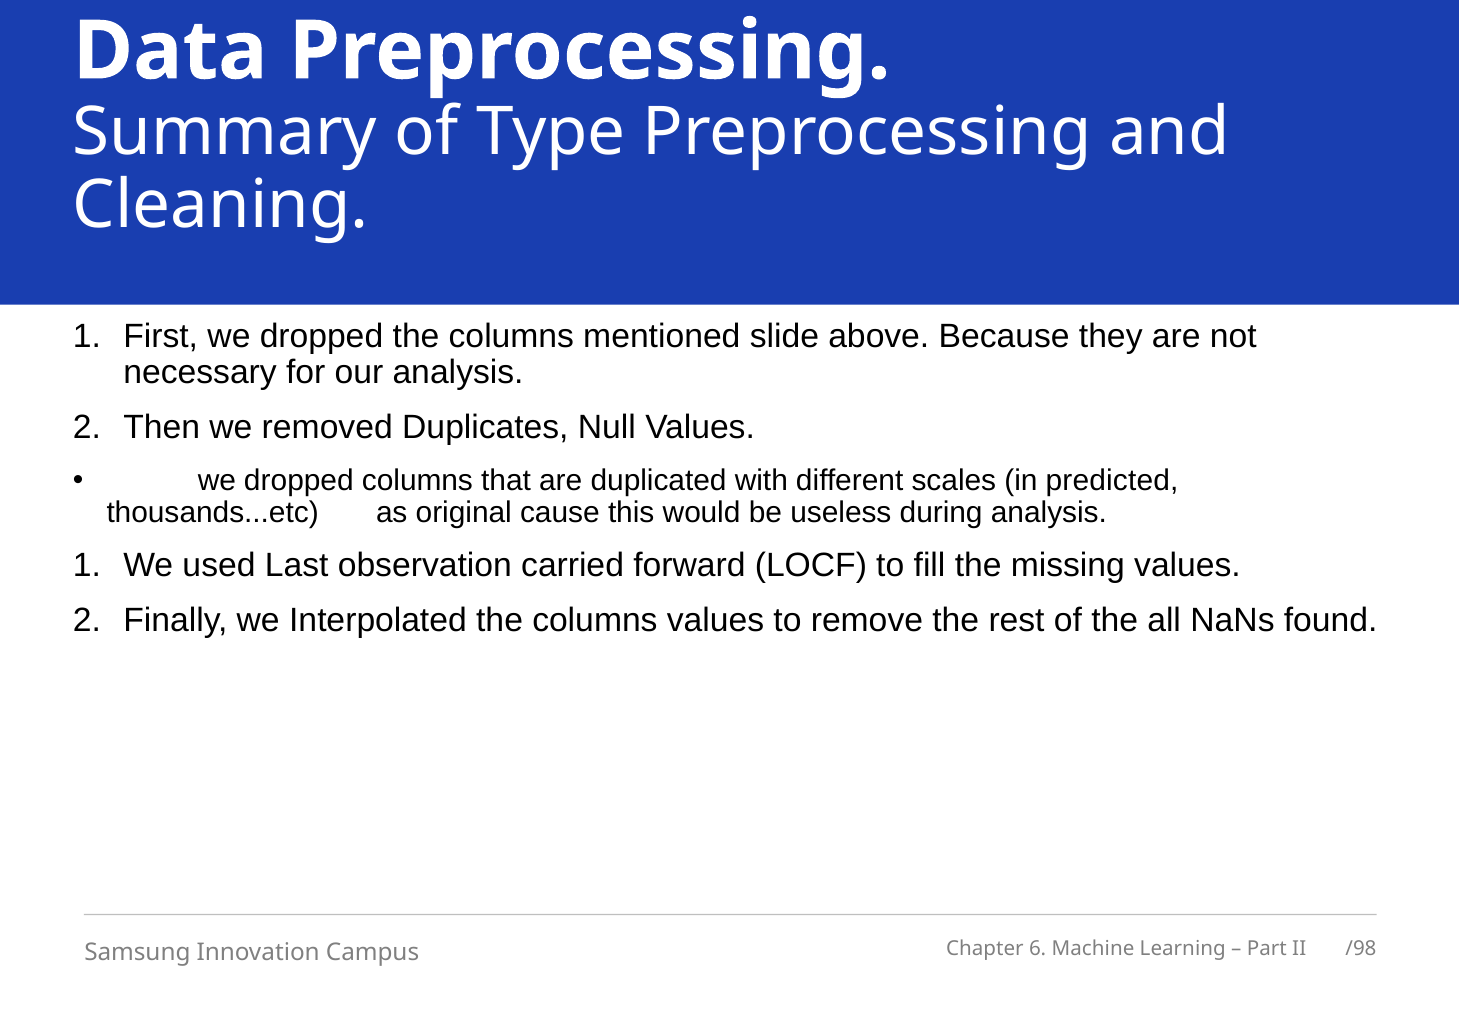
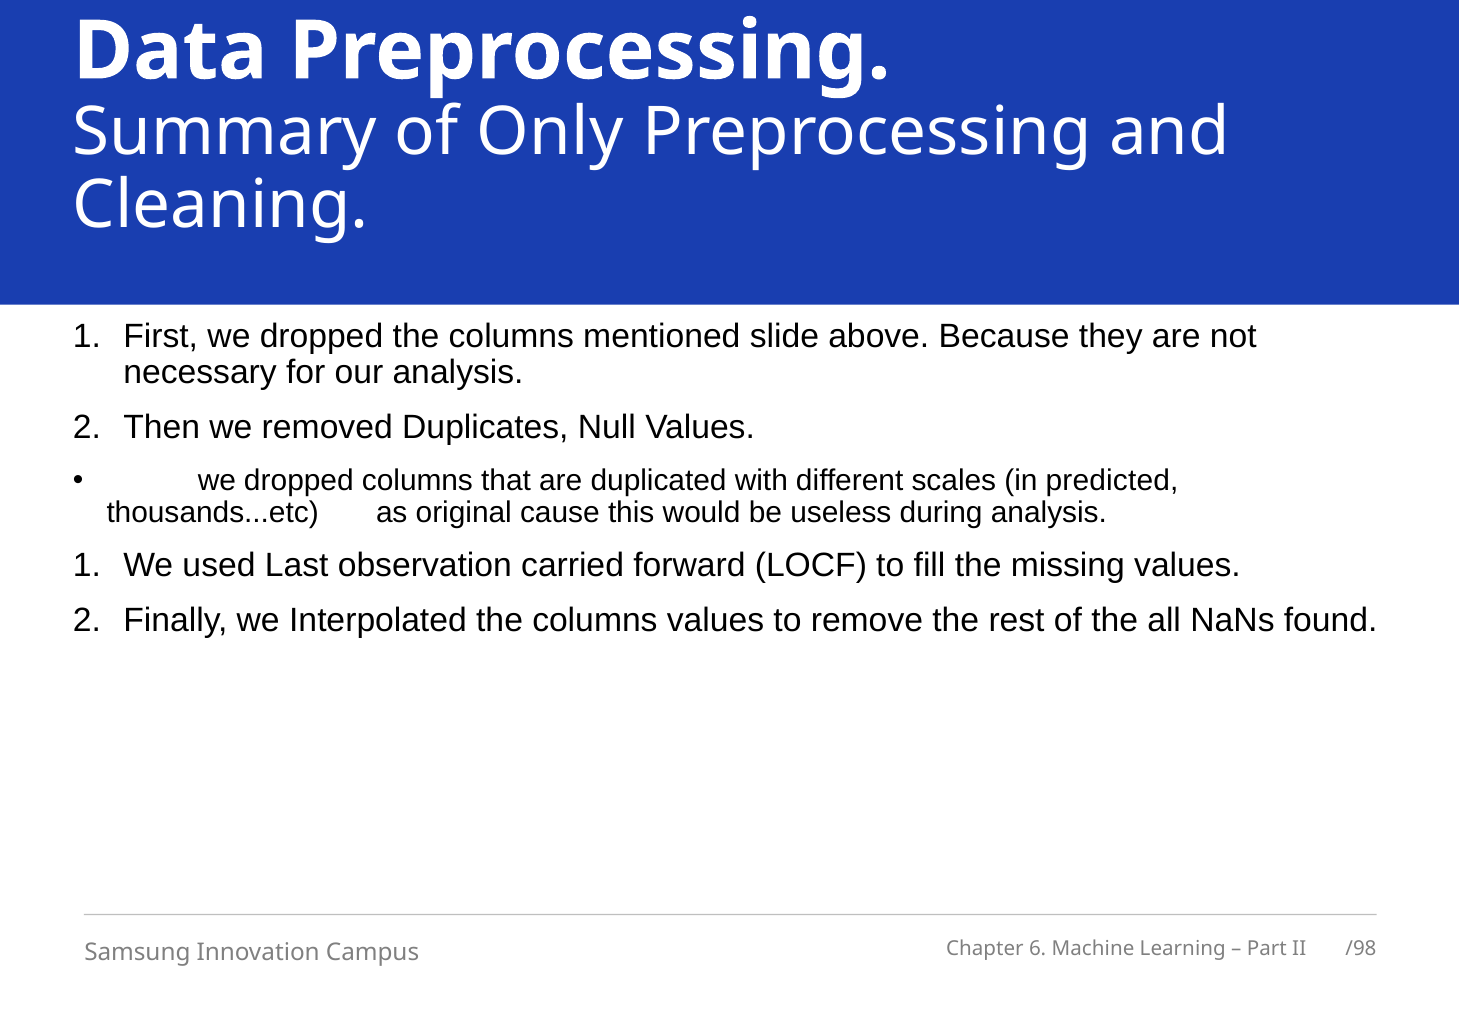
Type: Type -> Only
